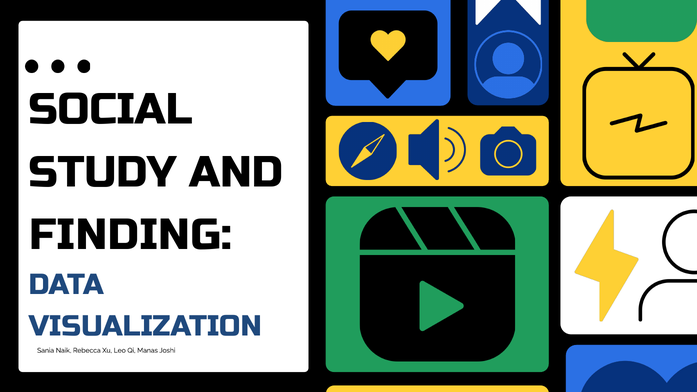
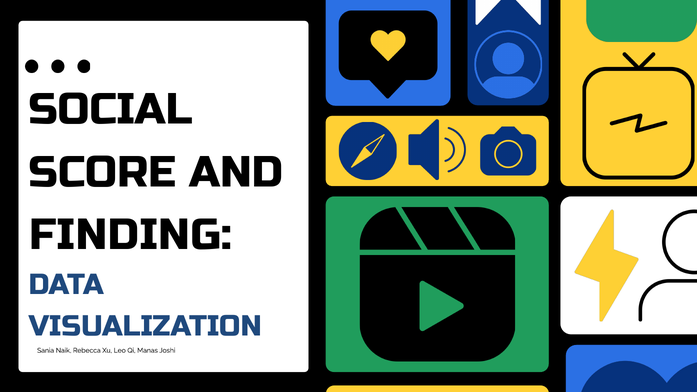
STUDY: STUDY -> SCORE
